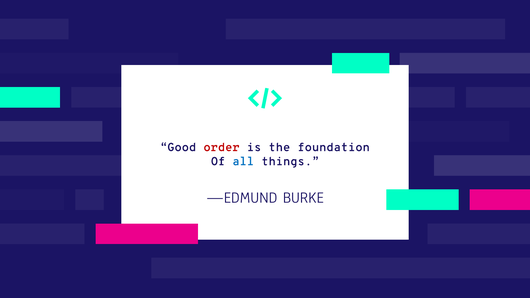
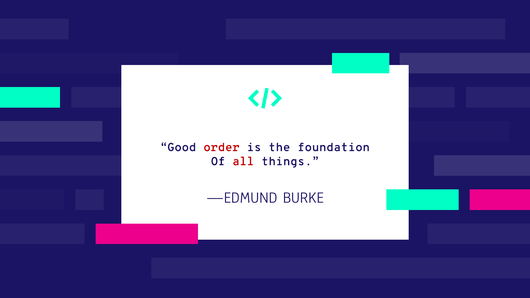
all colour: blue -> red
